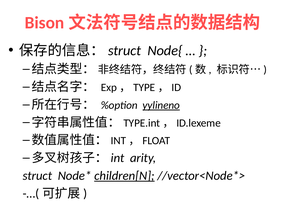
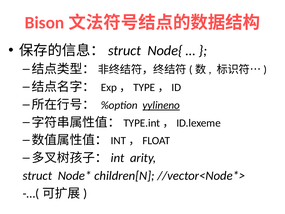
children[N underline: present -> none
